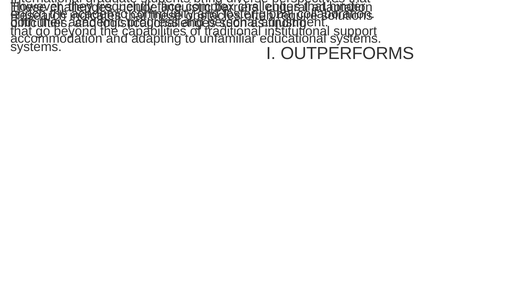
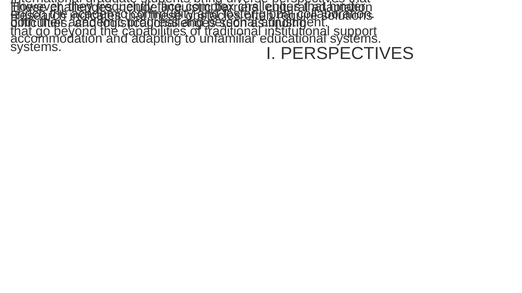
I OUTPERFORMS: OUTPERFORMS -> PERSPECTIVES
